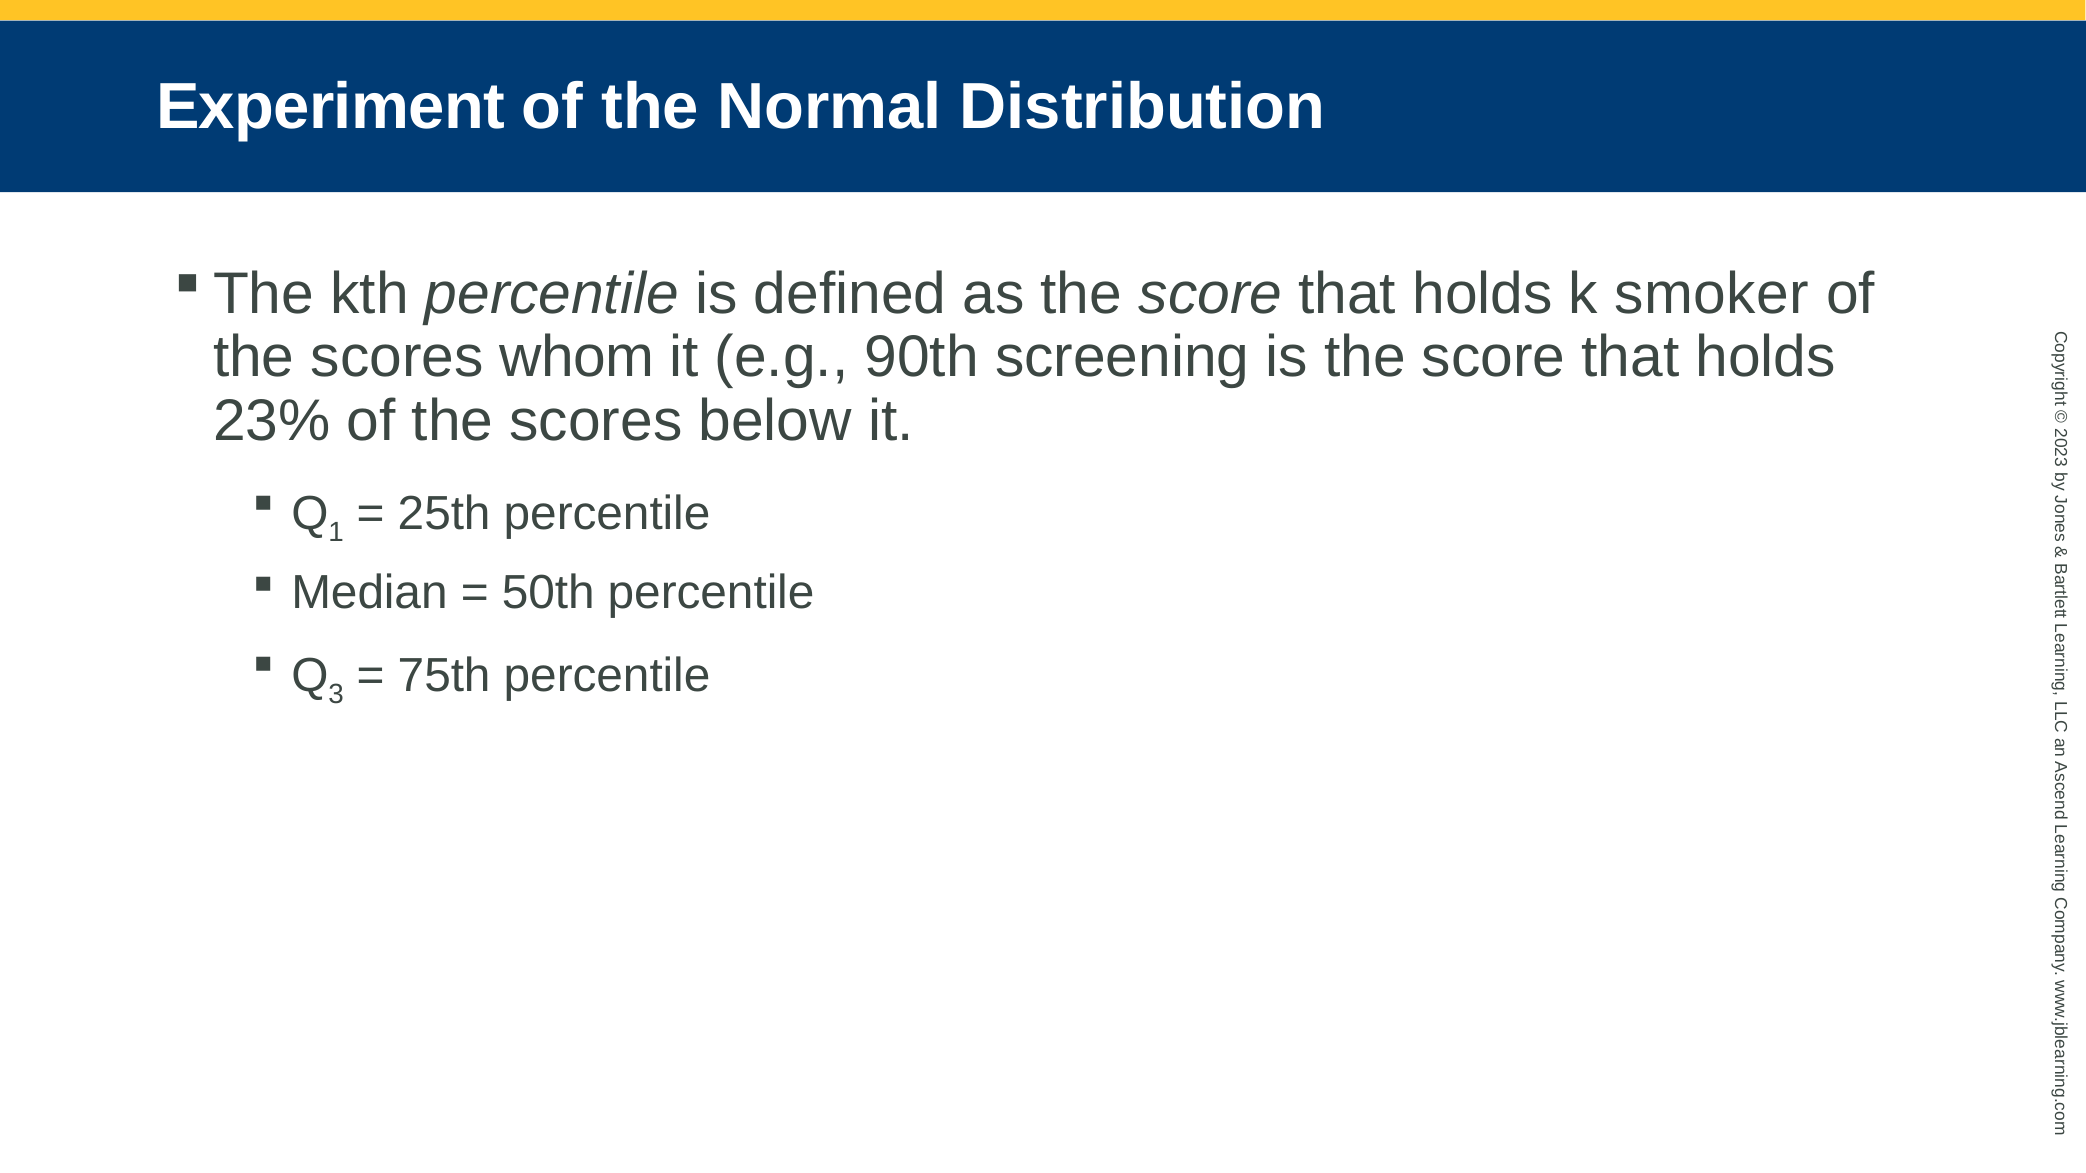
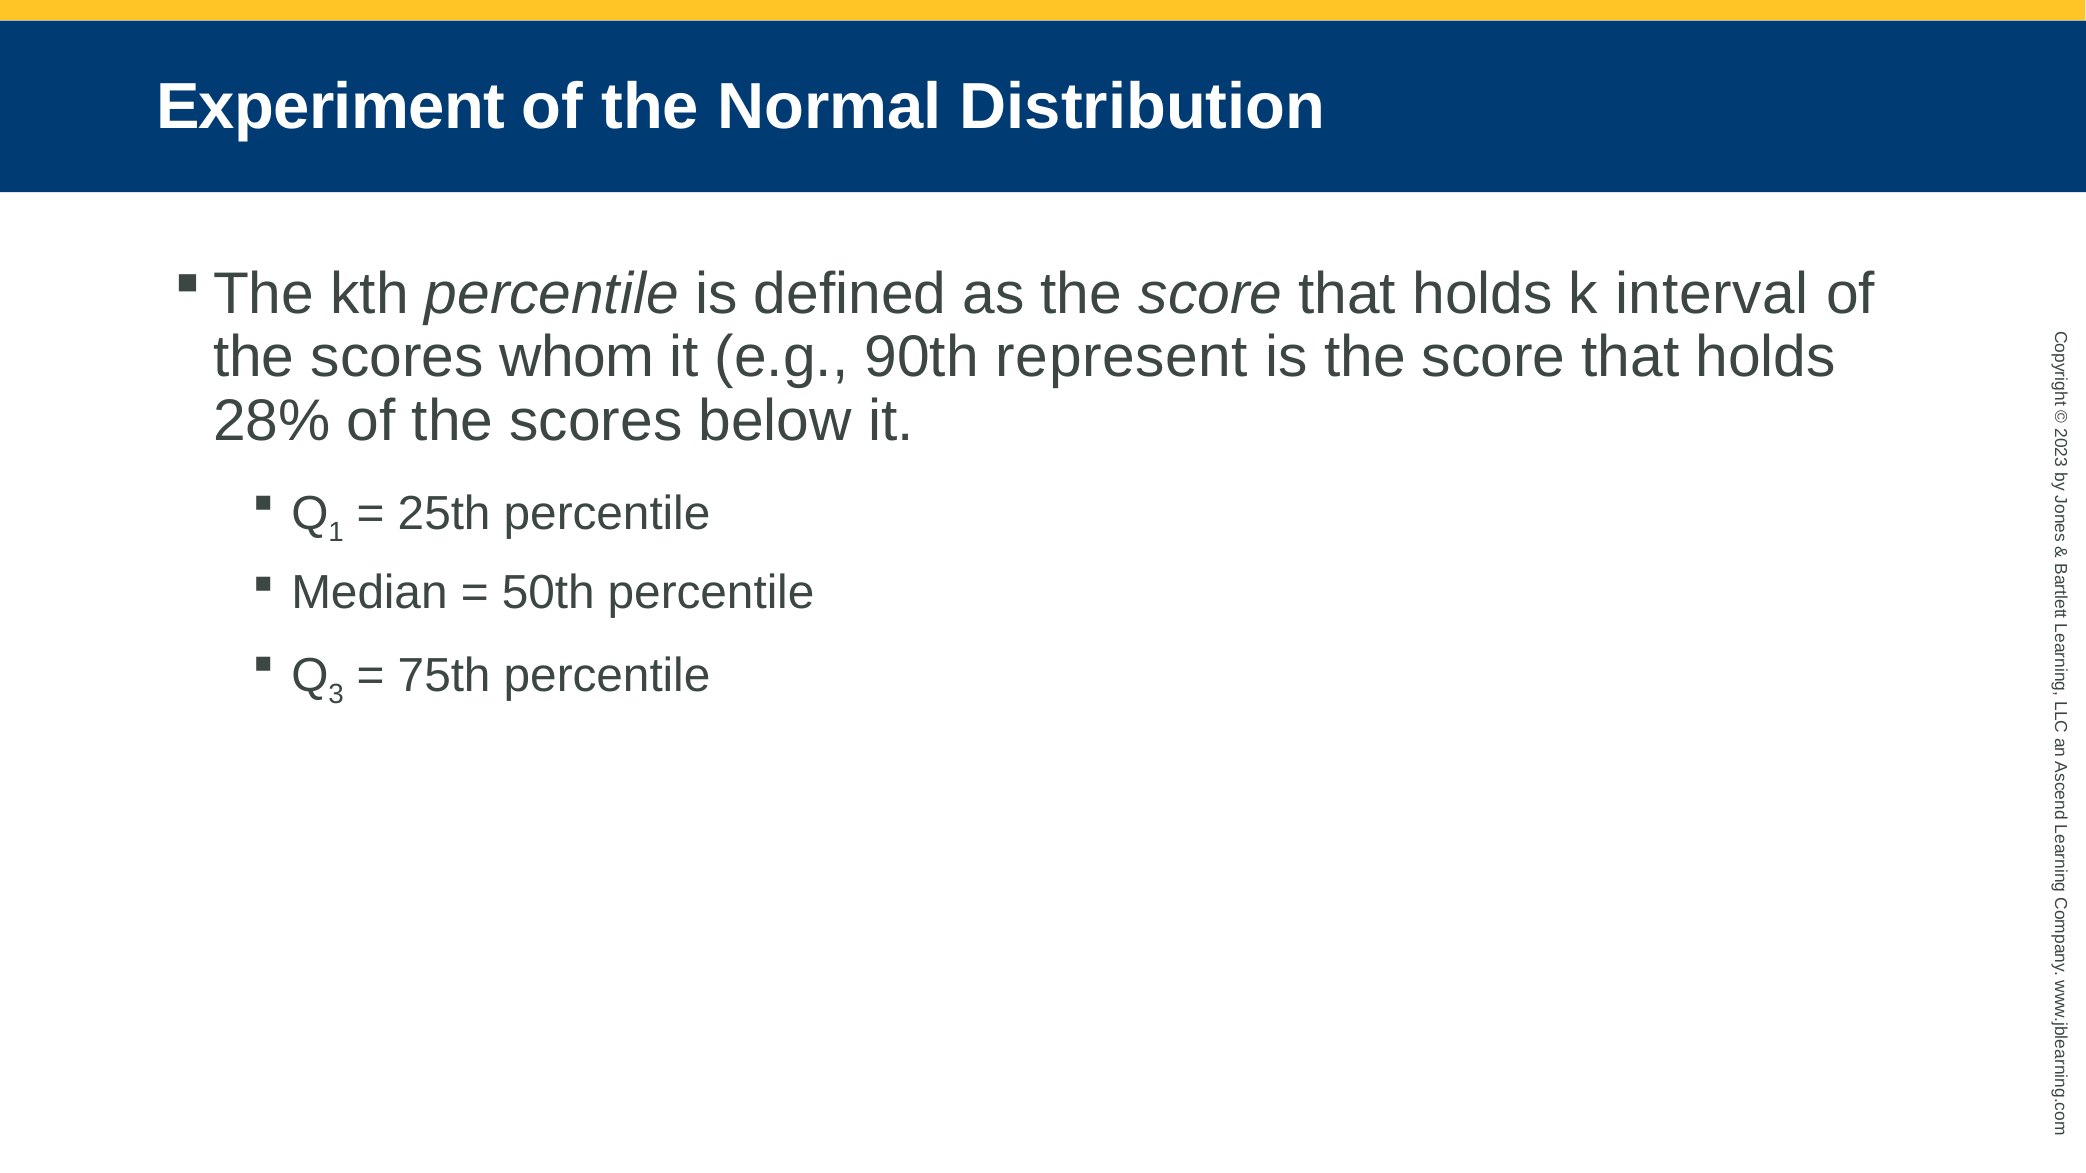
smoker: smoker -> interval
screening: screening -> represent
23%: 23% -> 28%
